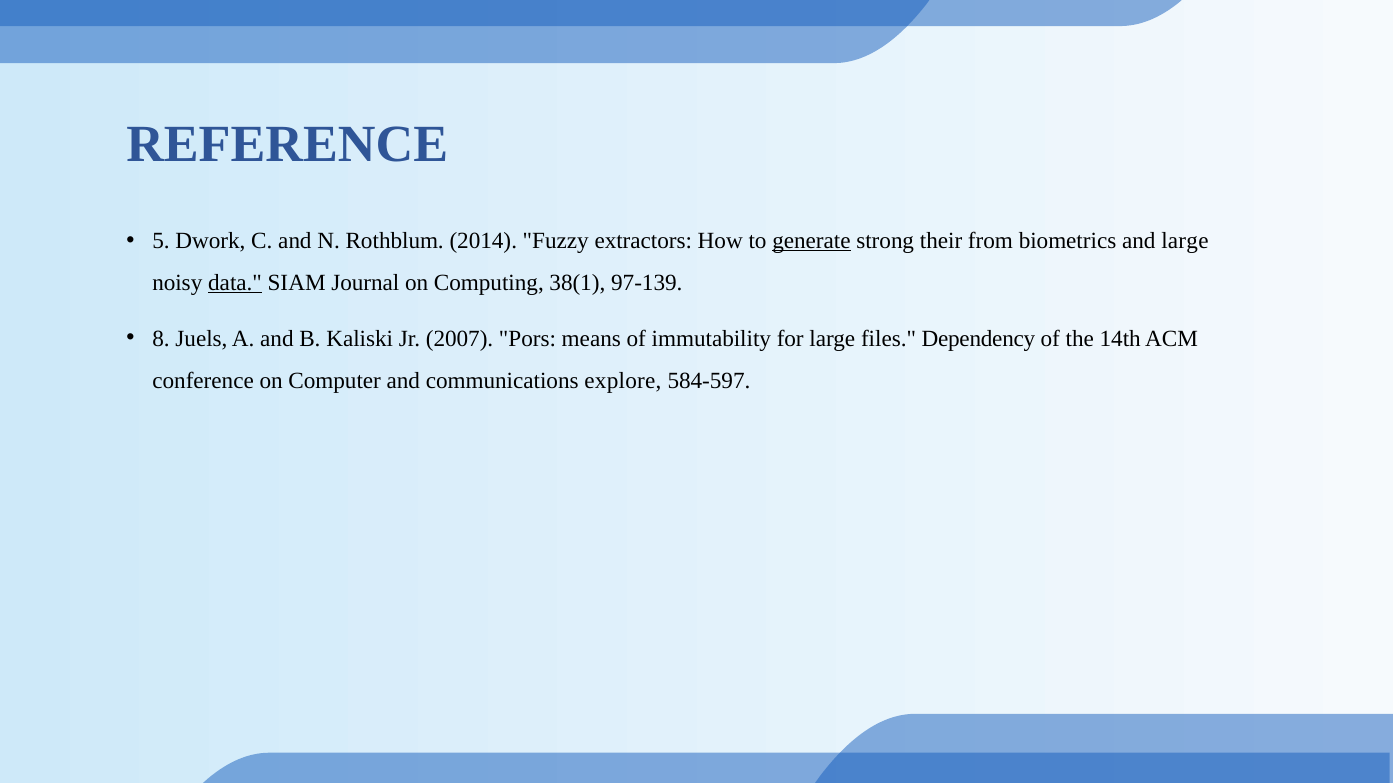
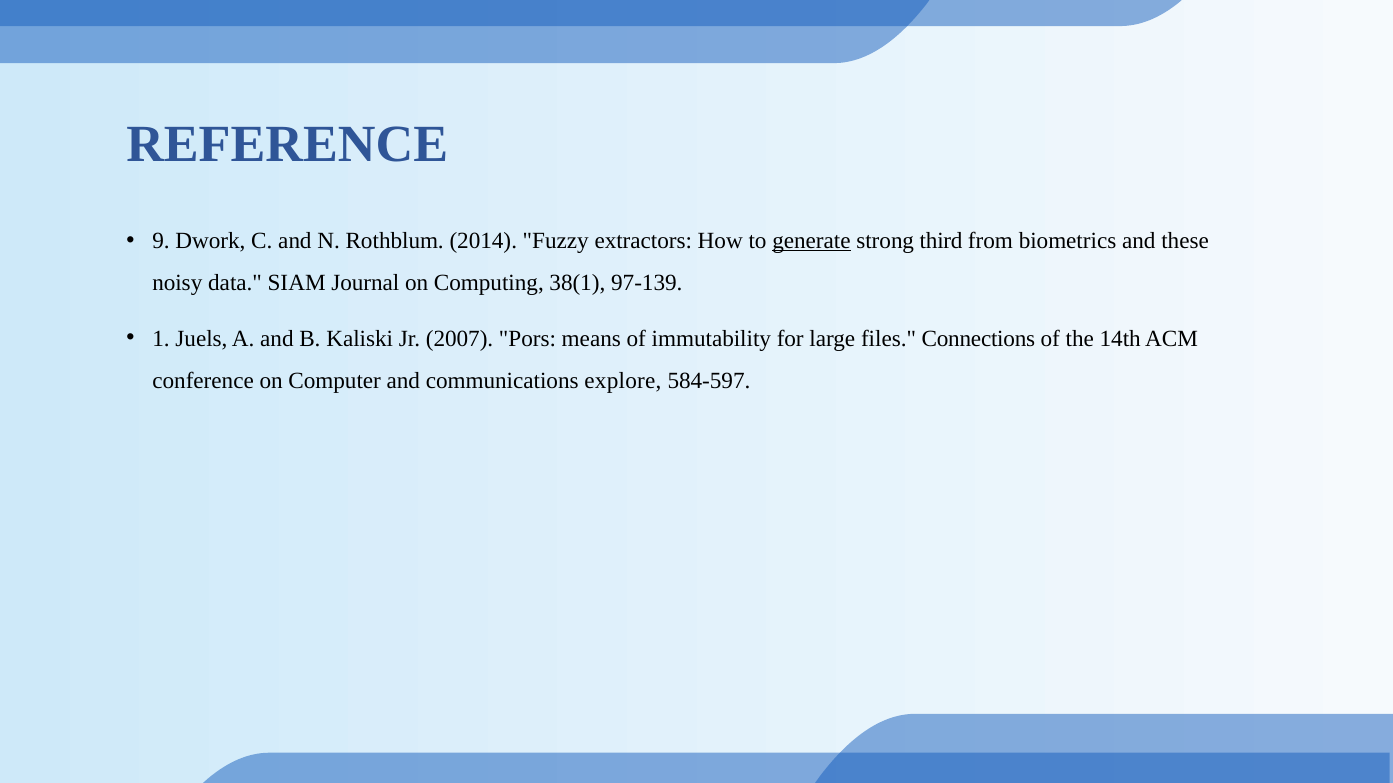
5: 5 -> 9
their: their -> third
and large: large -> these
data underline: present -> none
8: 8 -> 1
Dependency: Dependency -> Connections
